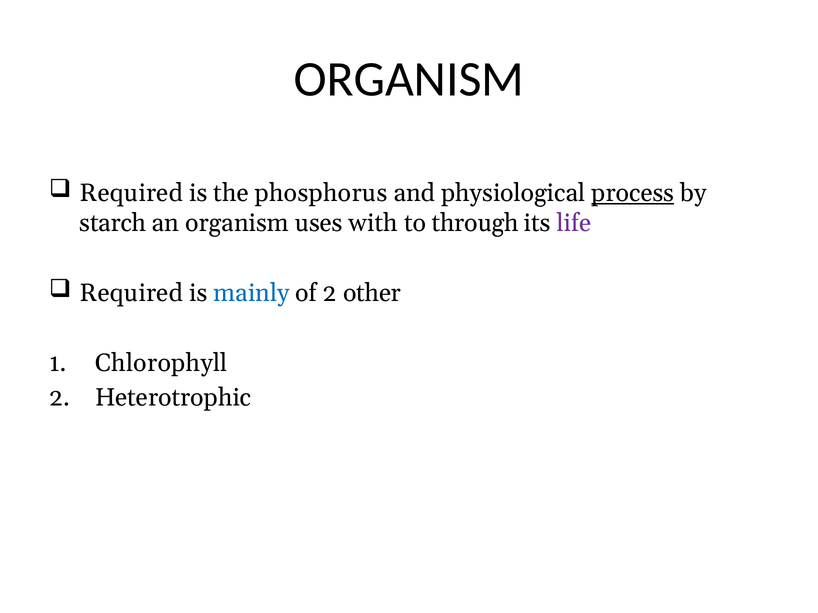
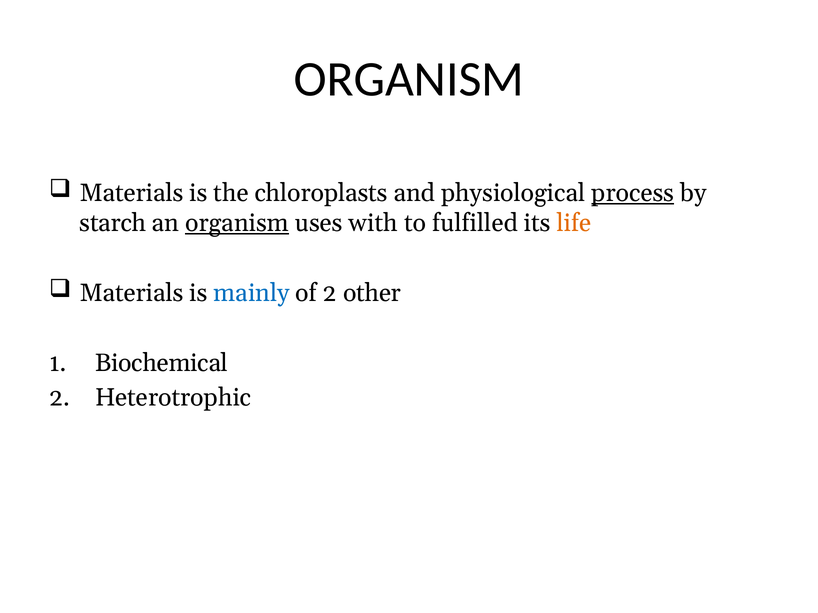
Required at (131, 193): Required -> Materials
phosphorus: phosphorus -> chloroplasts
organism at (237, 223) underline: none -> present
through: through -> fulfilled
life colour: purple -> orange
Required at (131, 293): Required -> Materials
Chlorophyll: Chlorophyll -> Biochemical
